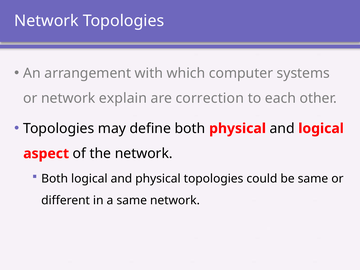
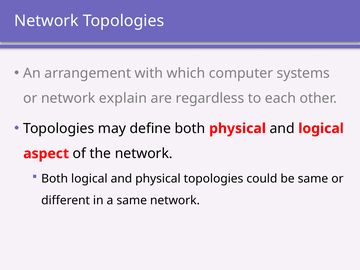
correction: correction -> regardless
